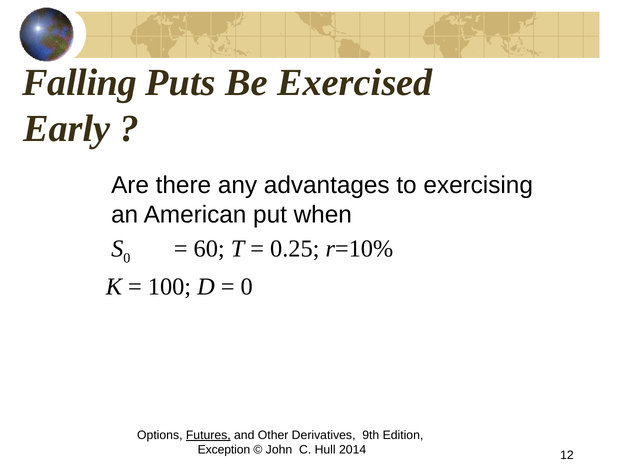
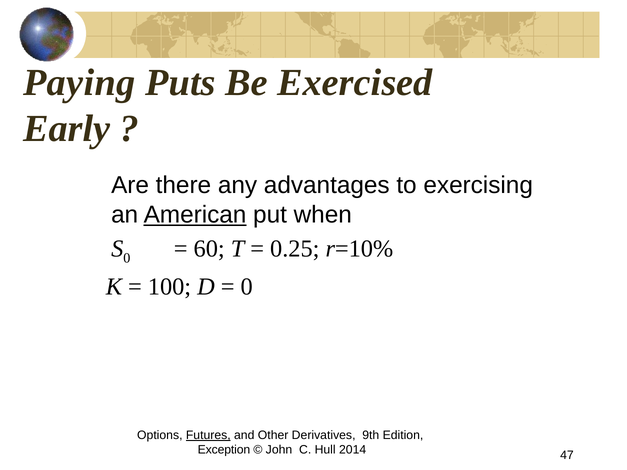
Falling: Falling -> Paying
American underline: none -> present
12: 12 -> 47
